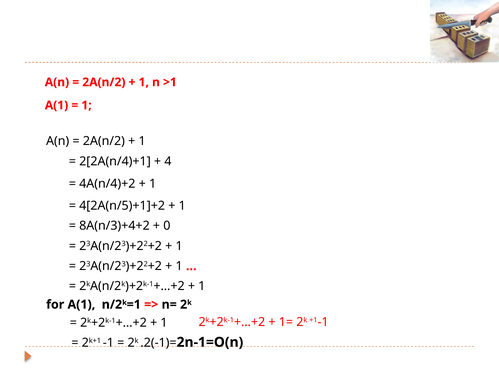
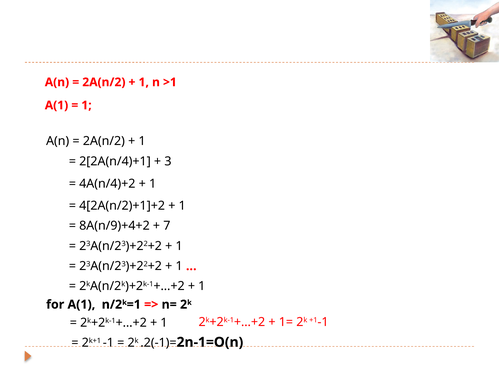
4: 4 -> 3
4[2A(n/5)+1]+2: 4[2A(n/5)+1]+2 -> 4[2A(n/2)+1]+2
8A(n/3)+4+2: 8A(n/3)+4+2 -> 8A(n/9)+4+2
0: 0 -> 7
